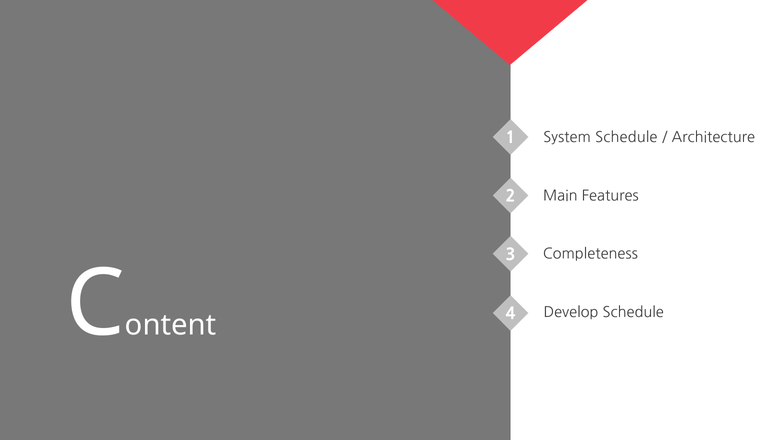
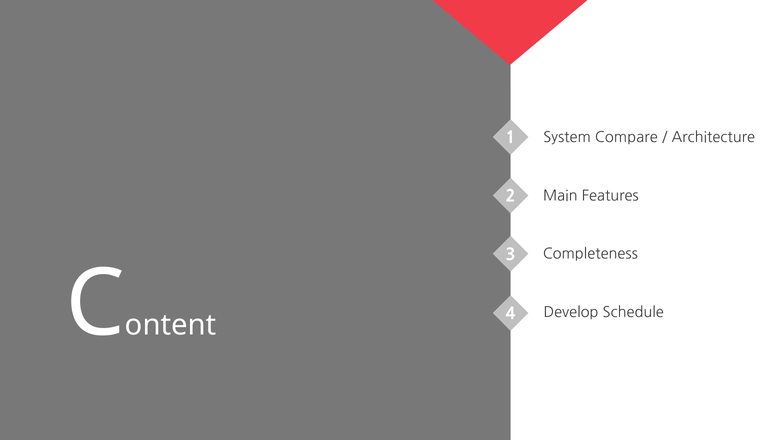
System Schedule: Schedule -> Compare
